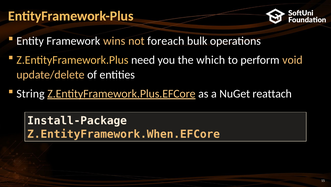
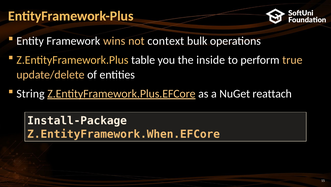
foreach: foreach -> context
need: need -> table
which: which -> inside
void: void -> true
